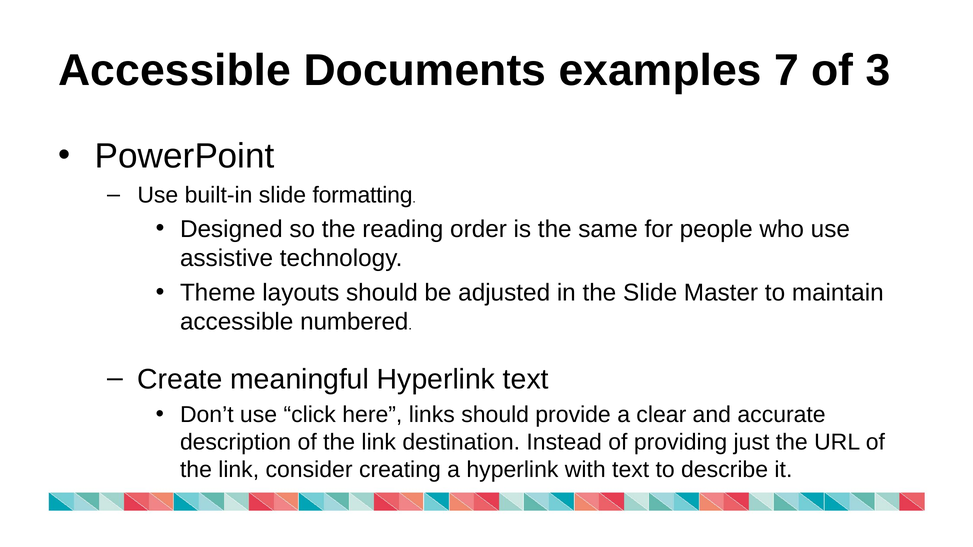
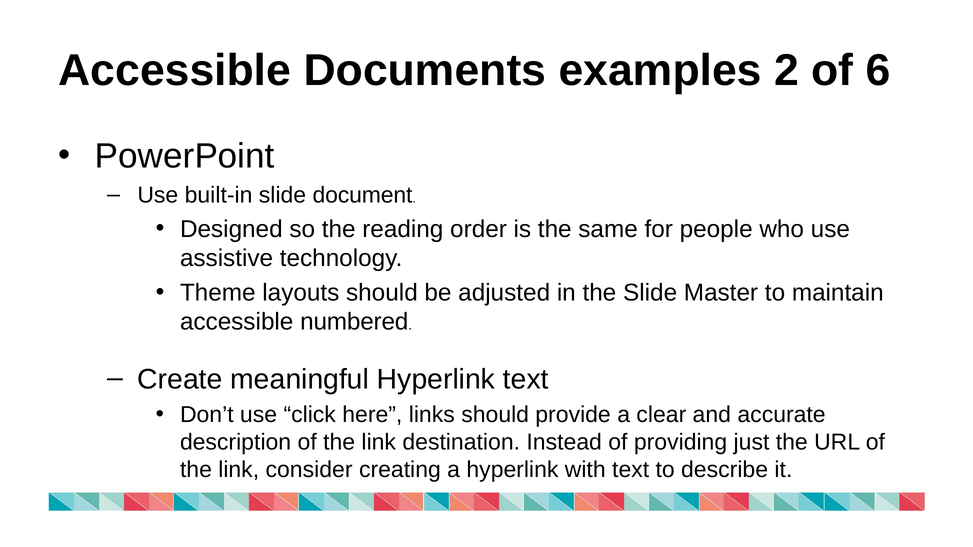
7: 7 -> 2
3: 3 -> 6
formatting: formatting -> document
